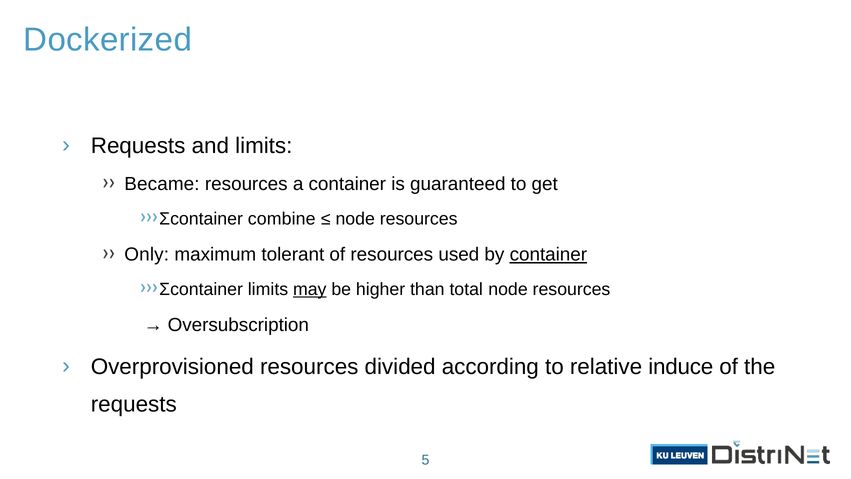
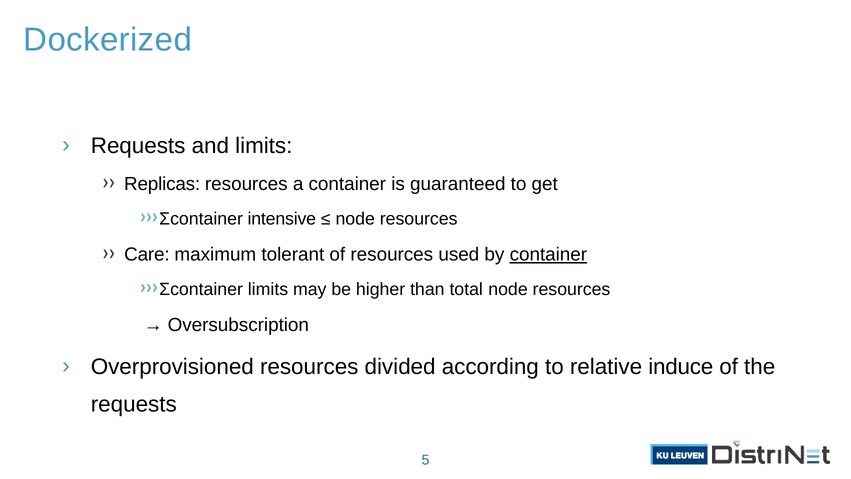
Became: Became -> Replicas
combine: combine -> intensive
Only: Only -> Care
may underline: present -> none
